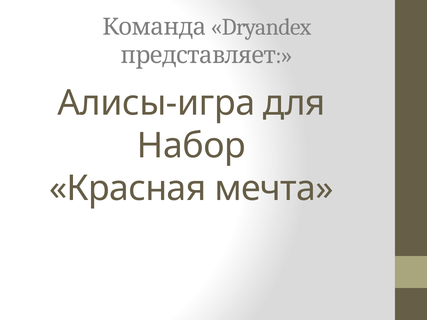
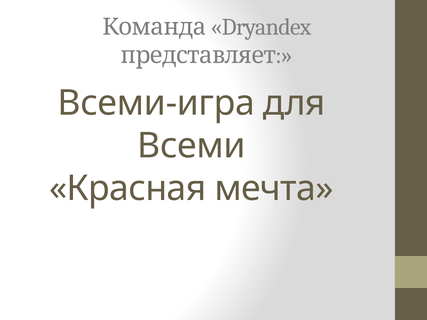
Алисы-игра: Алисы-игра -> Всеми-игра
Набор: Набор -> Всеми
